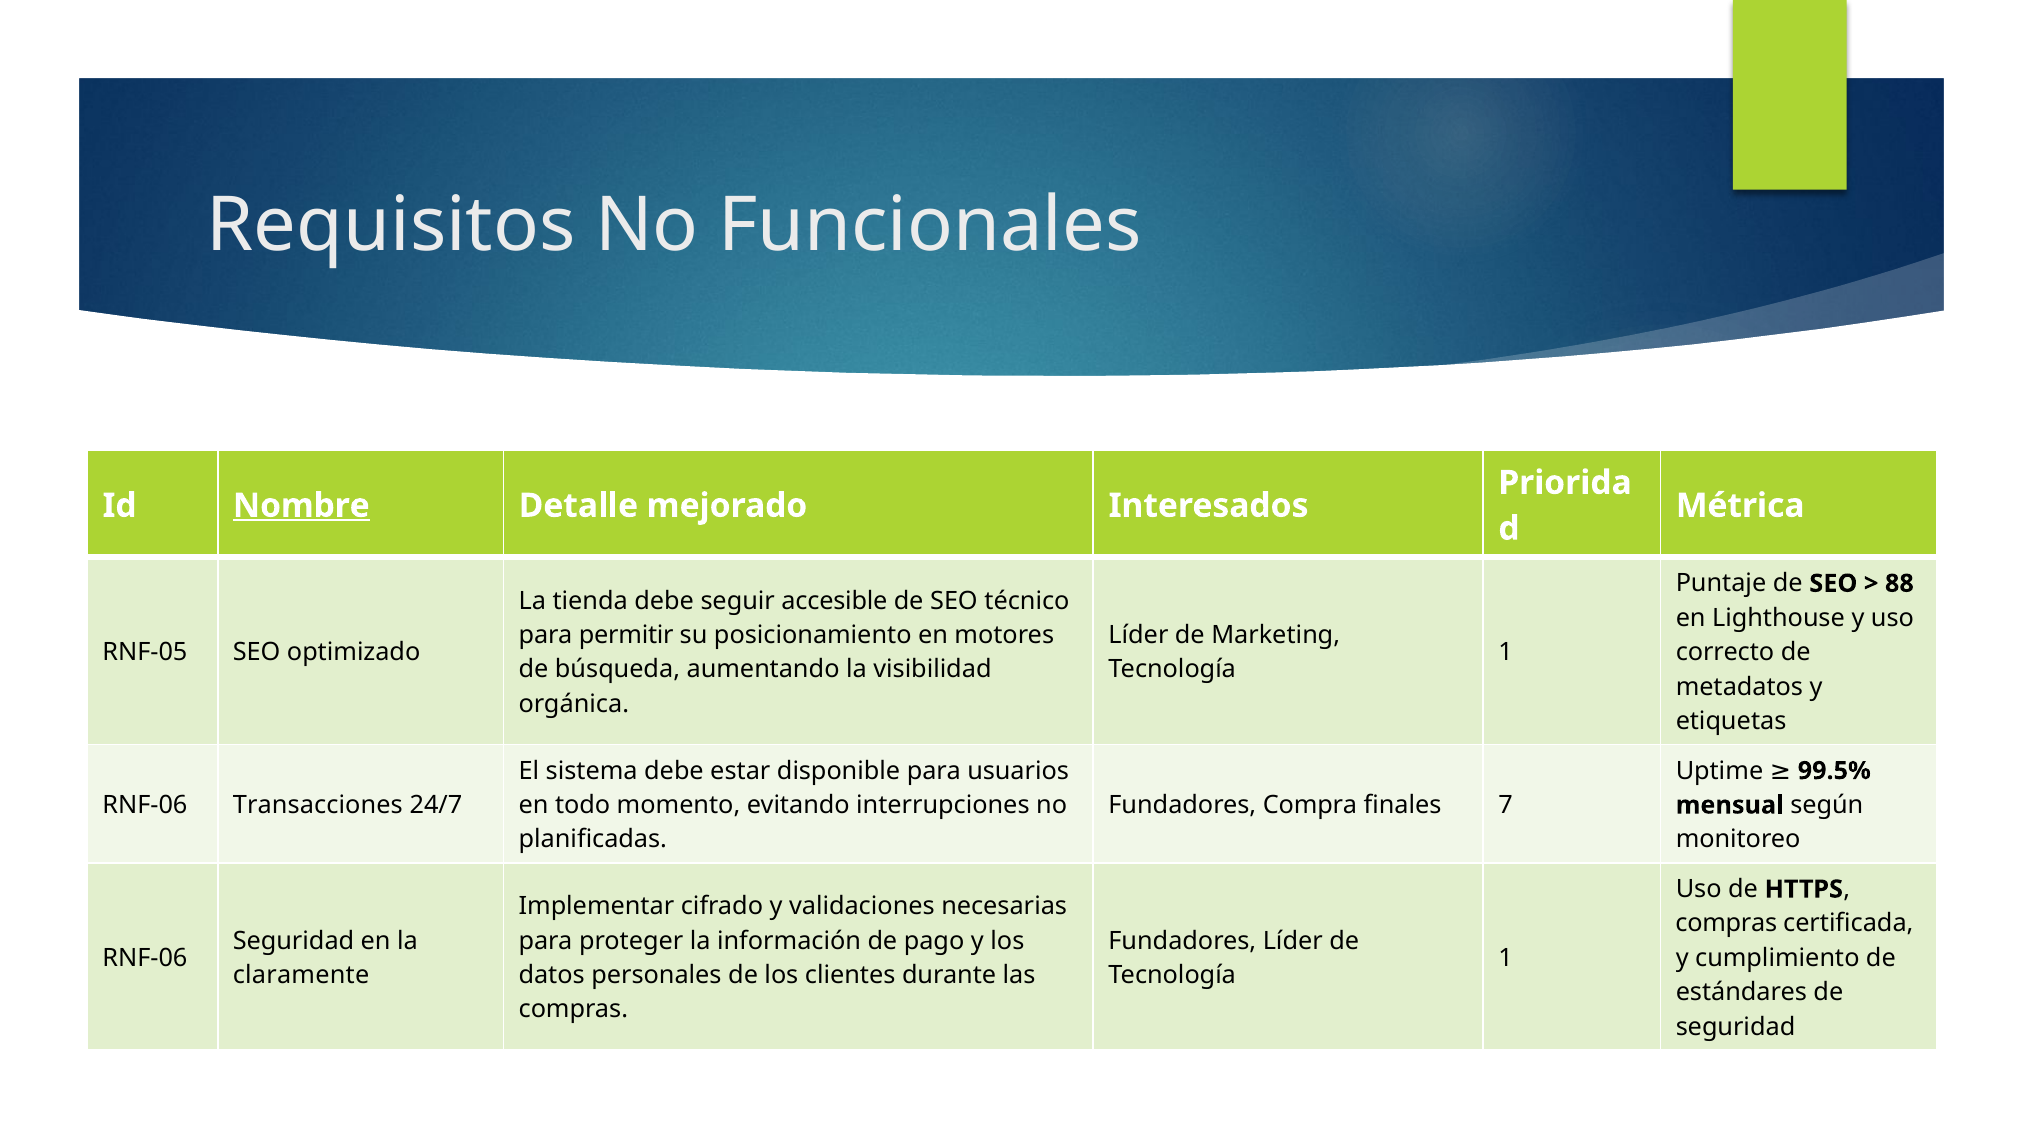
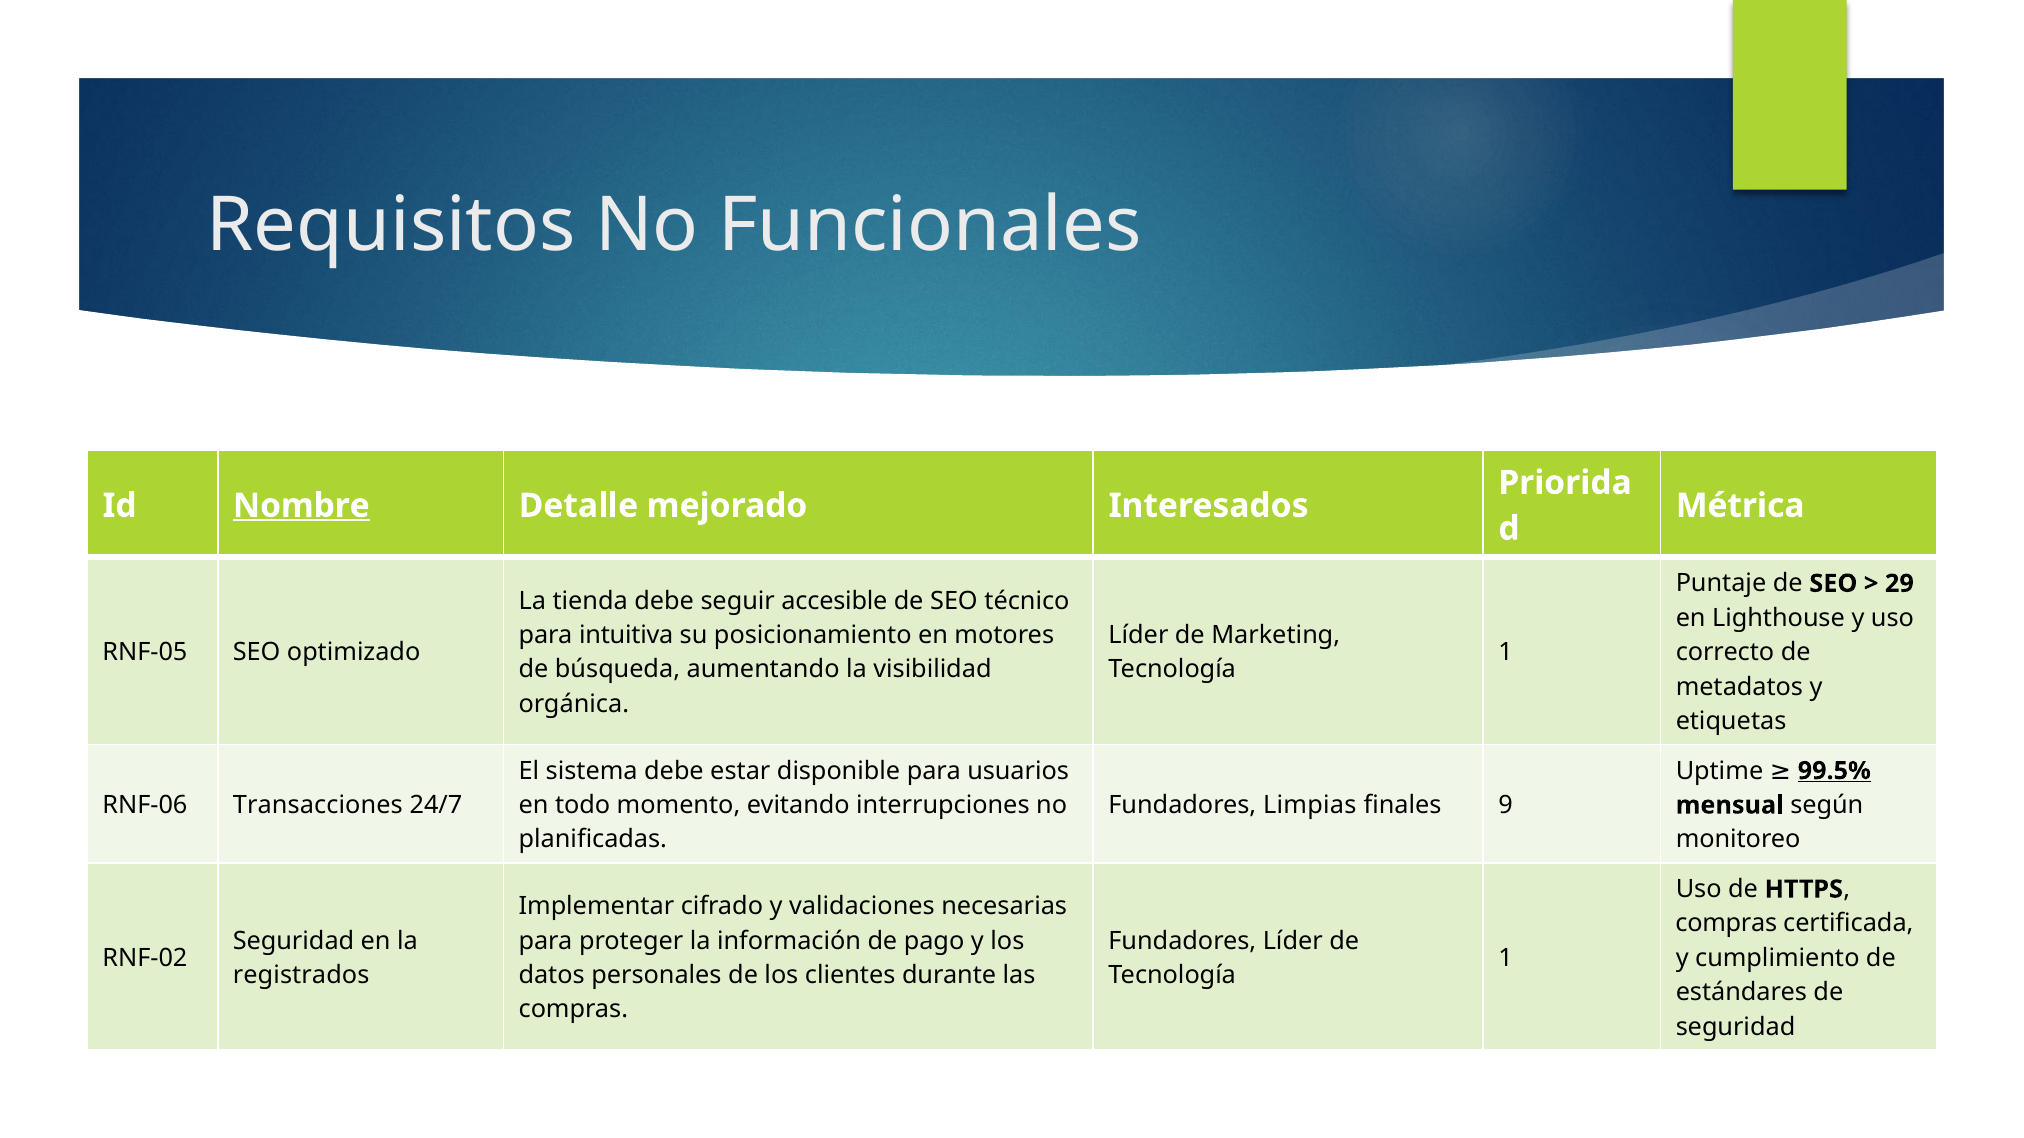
88: 88 -> 29
permitir: permitir -> intuitiva
99.5% underline: none -> present
Compra: Compra -> Limpias
7: 7 -> 9
RNF-06 at (145, 958): RNF-06 -> RNF-02
claramente: claramente -> registrados
